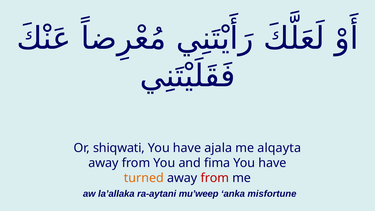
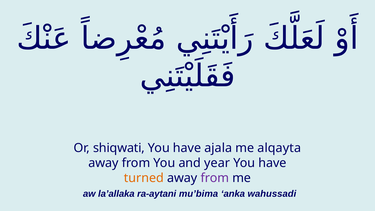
fima: fima -> year
from at (215, 178) colour: red -> purple
mu’weep: mu’weep -> mu’bima
misfortune: misfortune -> wahussadi
